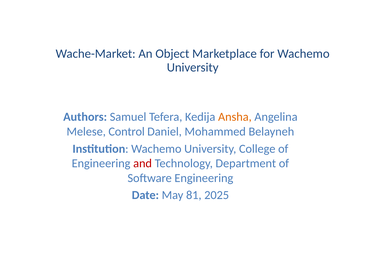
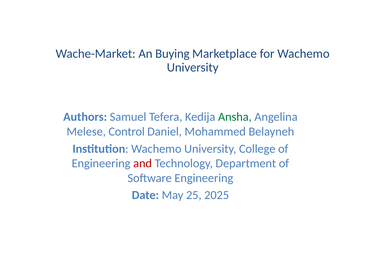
Object: Object -> Buying
Ansha colour: orange -> green
81: 81 -> 25
